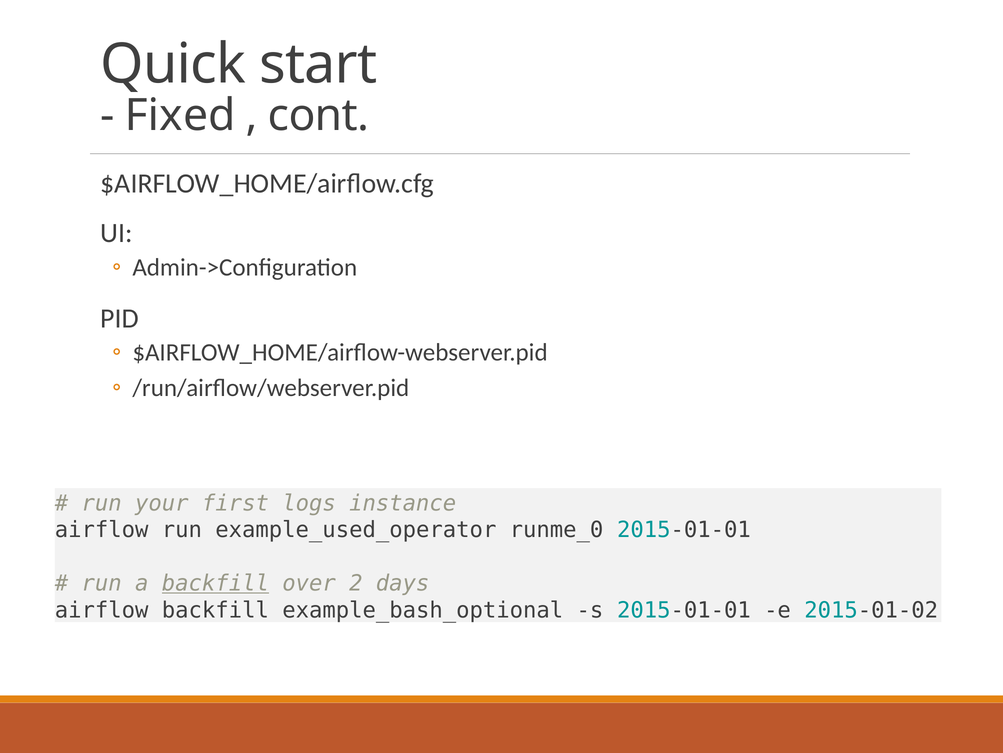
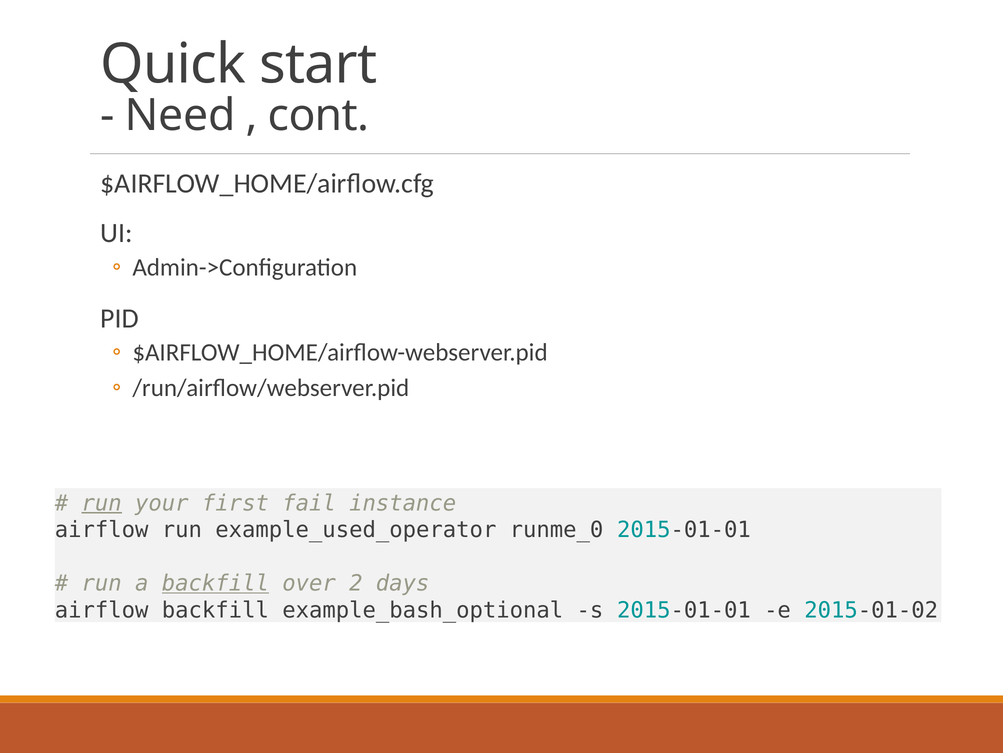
Fixed: Fixed -> Need
run at (102, 503) underline: none -> present
logs: logs -> fail
